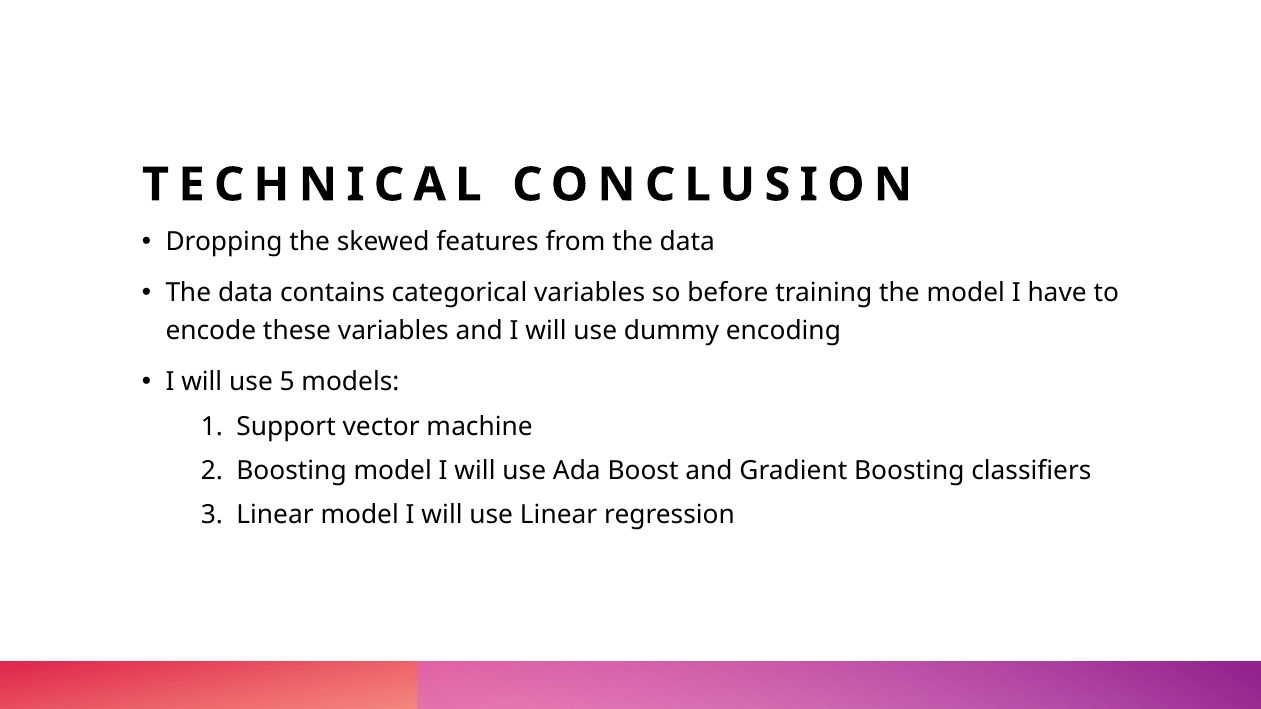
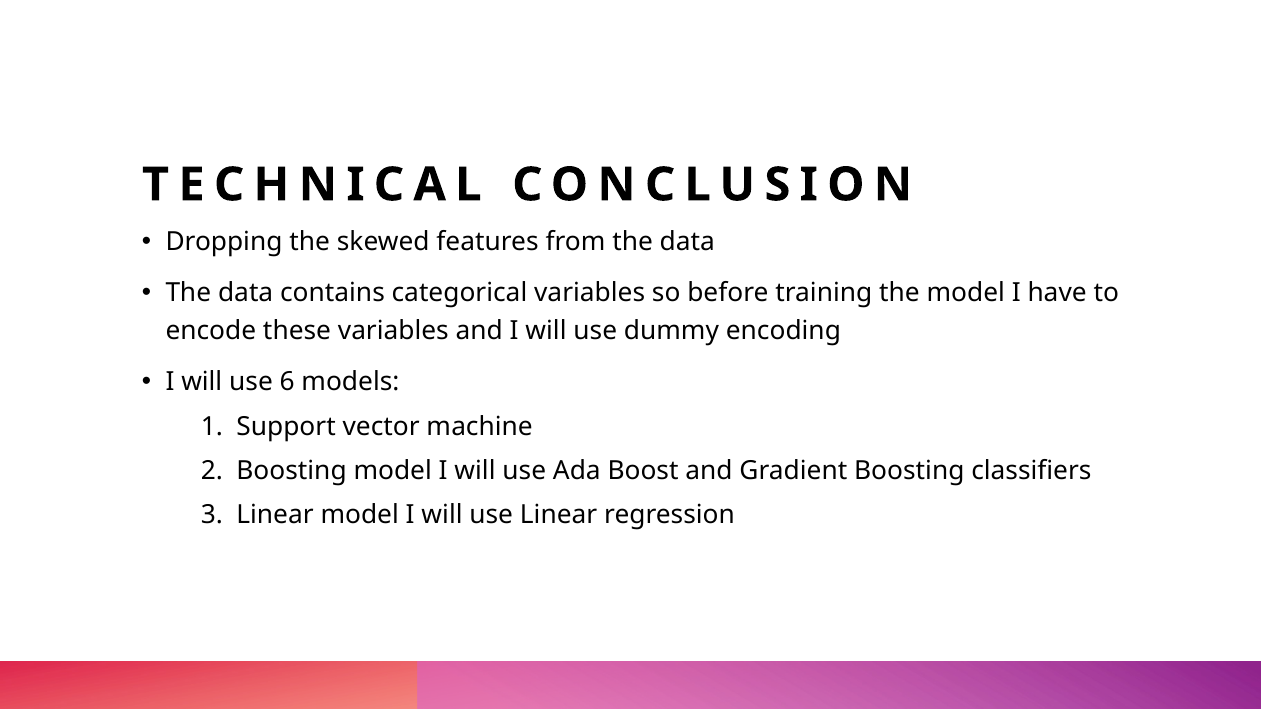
5: 5 -> 6
